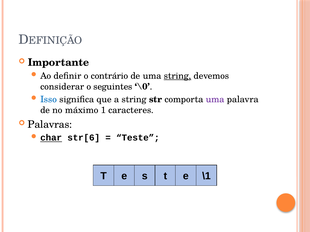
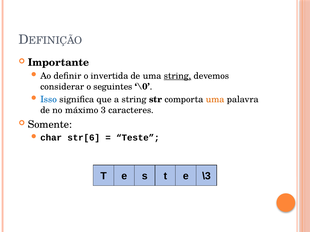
contrário: contrário -> invertida
uma at (215, 100) colour: purple -> orange
1: 1 -> 3
Palavras: Palavras -> Somente
char underline: present -> none
\1: \1 -> \3
